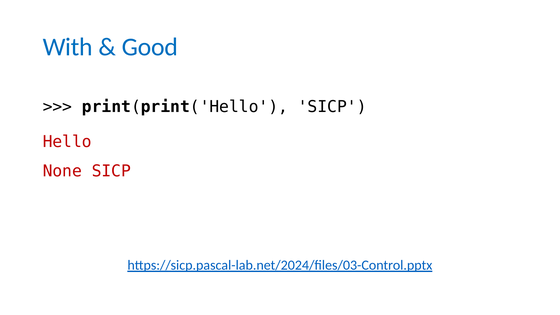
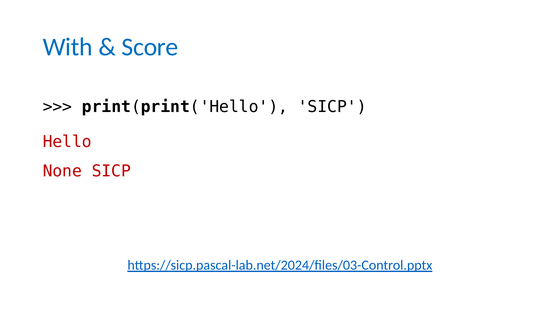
Good: Good -> Score
